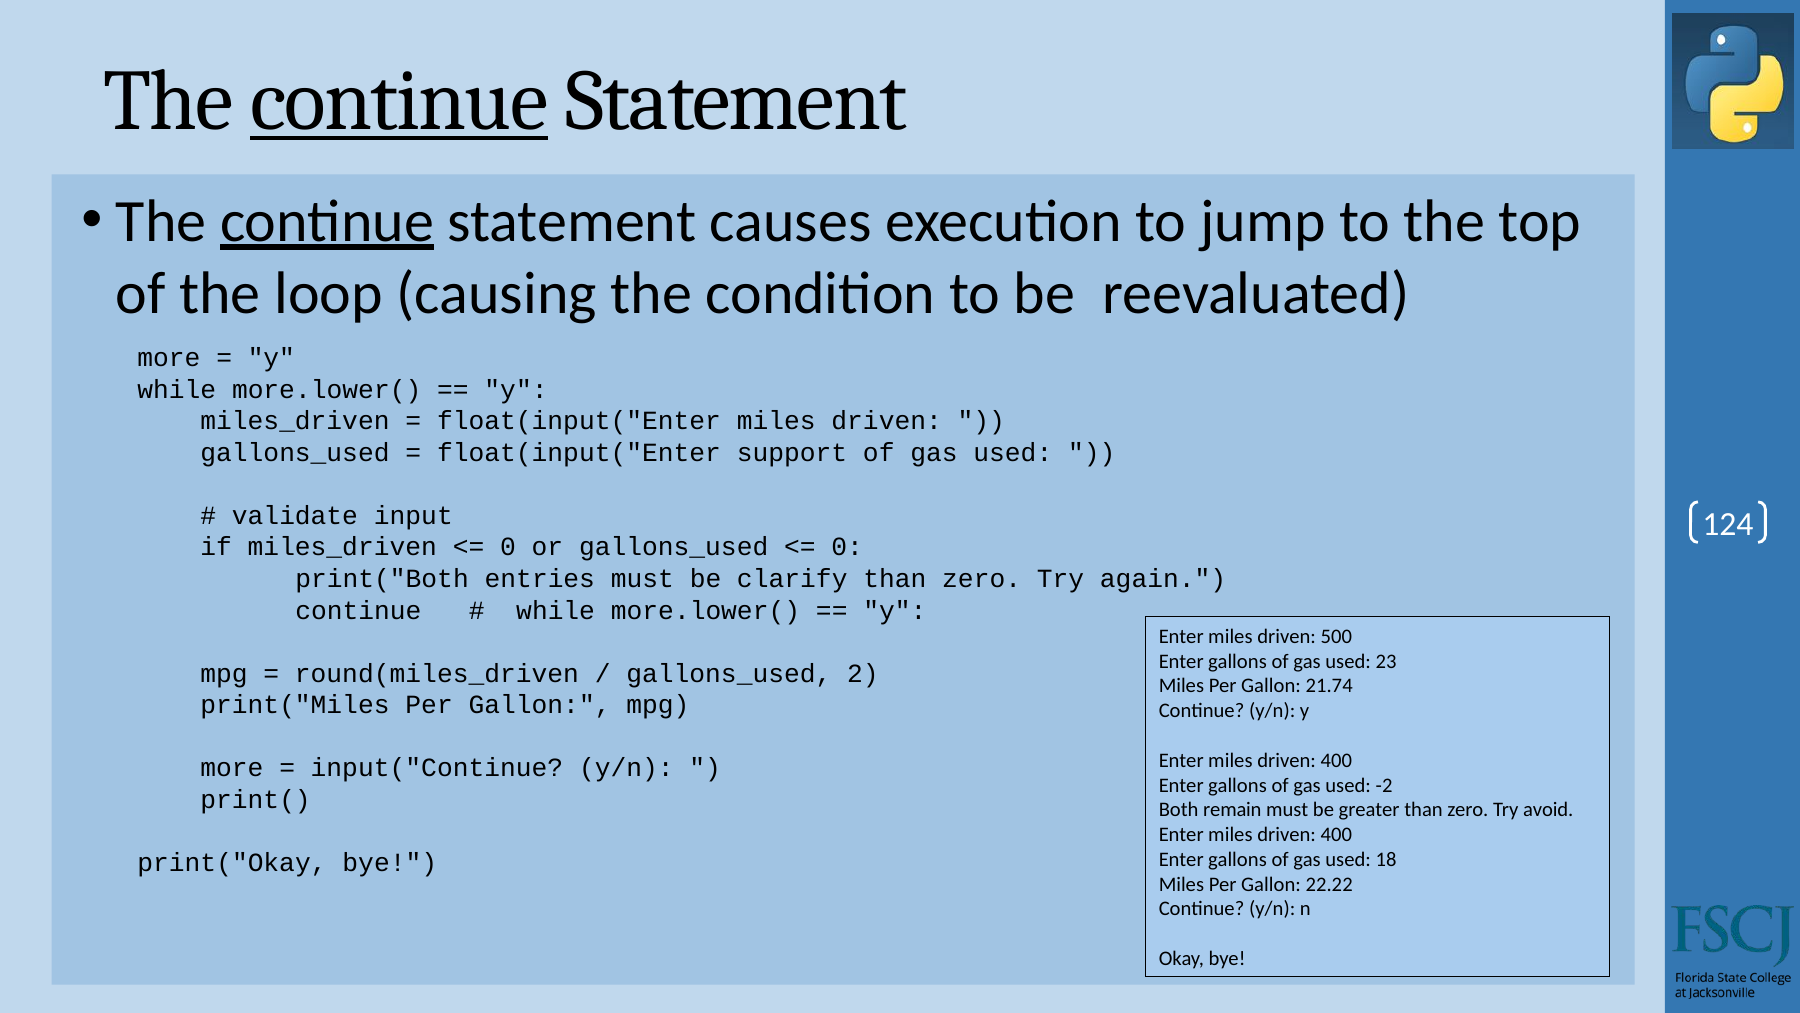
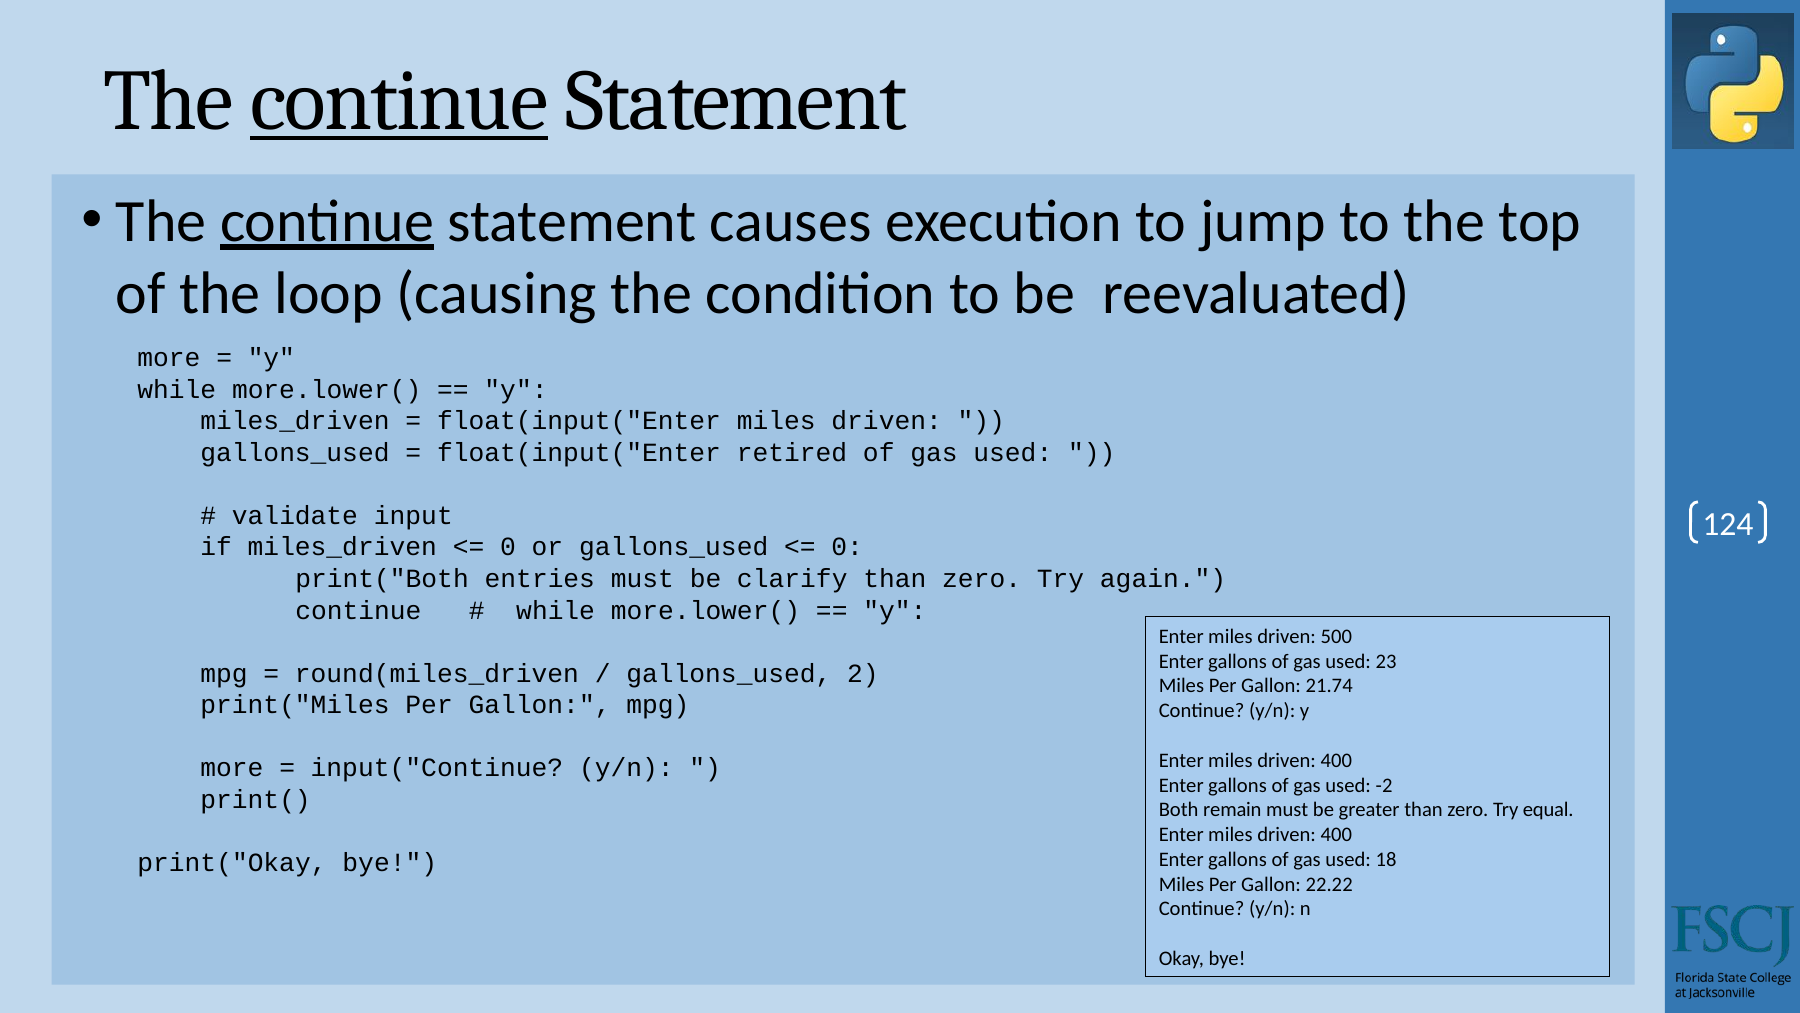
support: support -> retired
avoid: avoid -> equal
